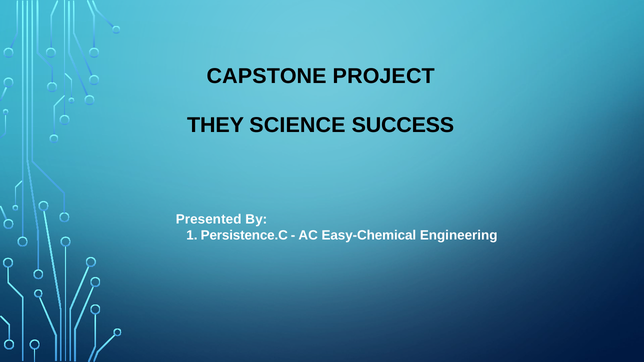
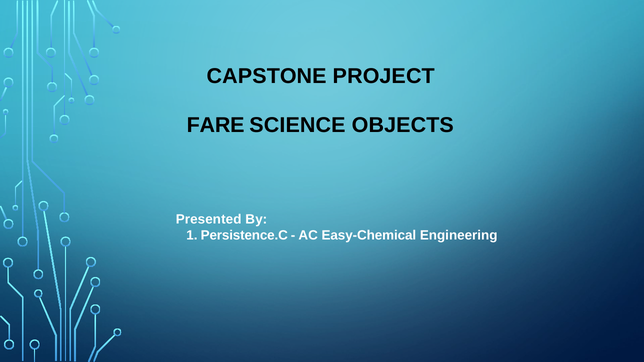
THEY: THEY -> FARE
SUCCESS: SUCCESS -> OBJECTS
